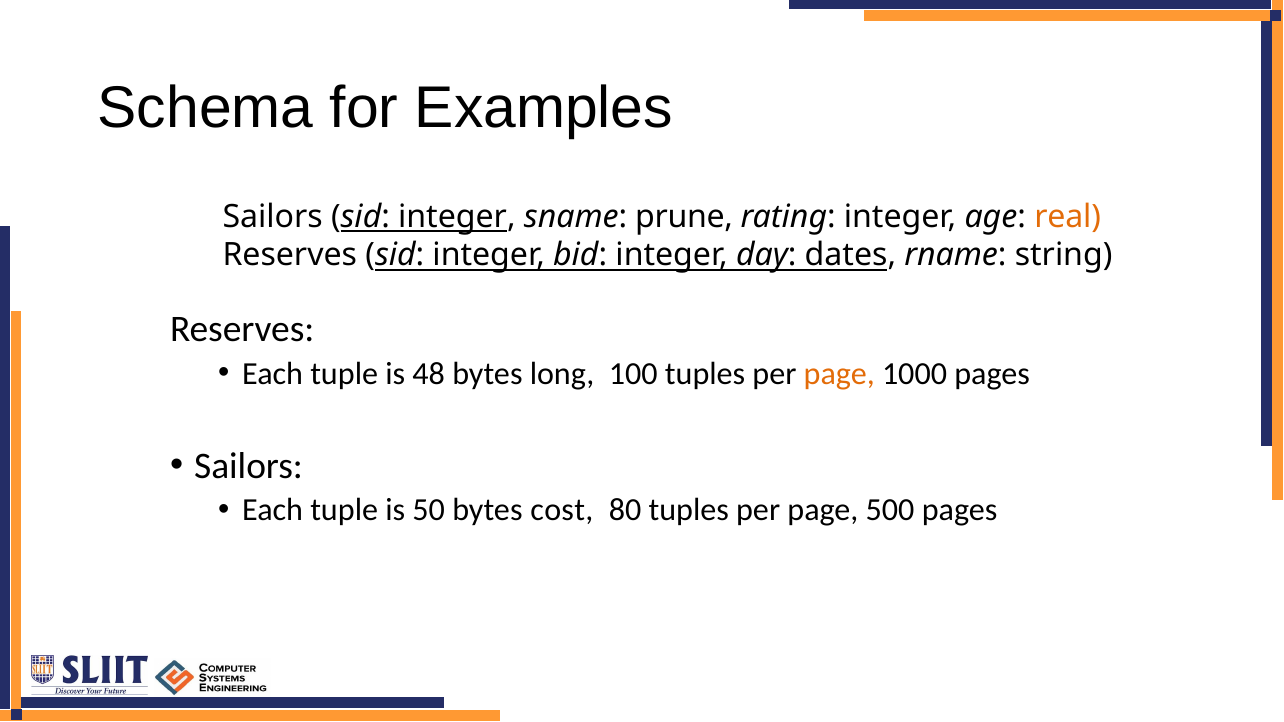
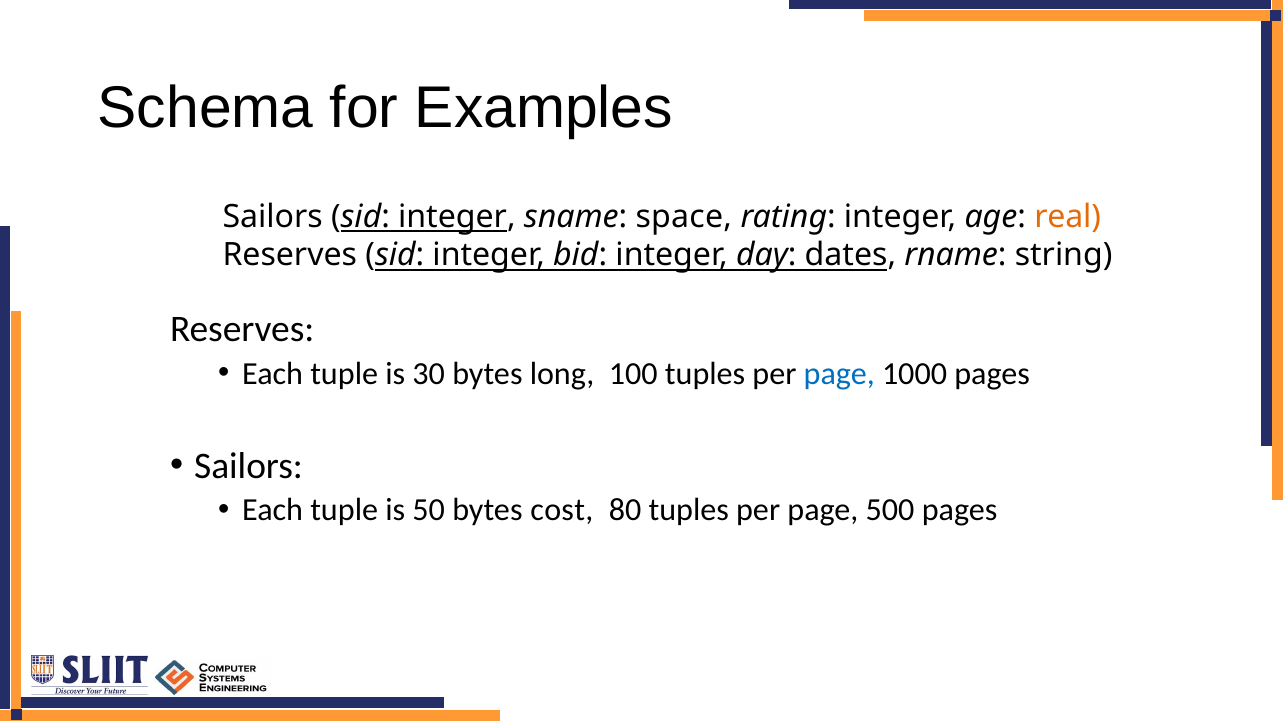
prune: prune -> space
48: 48 -> 30
page at (839, 374) colour: orange -> blue
